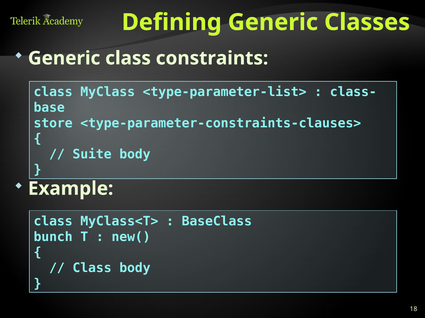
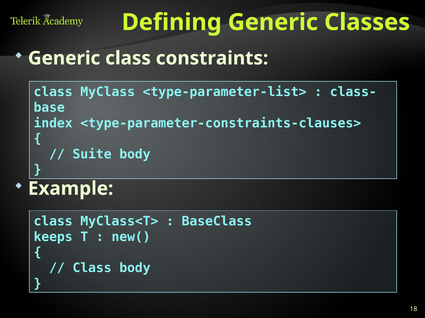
store: store -> index
bunch: bunch -> keeps
